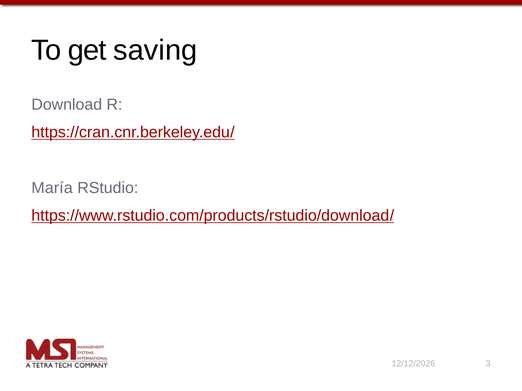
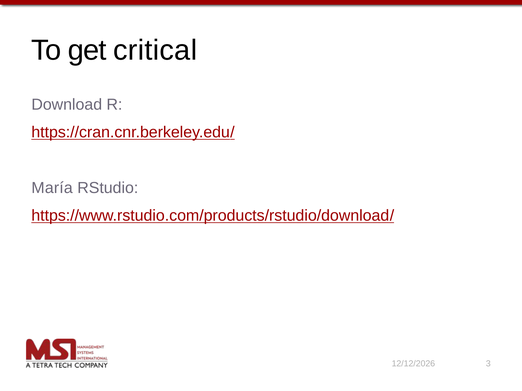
saving: saving -> critical
